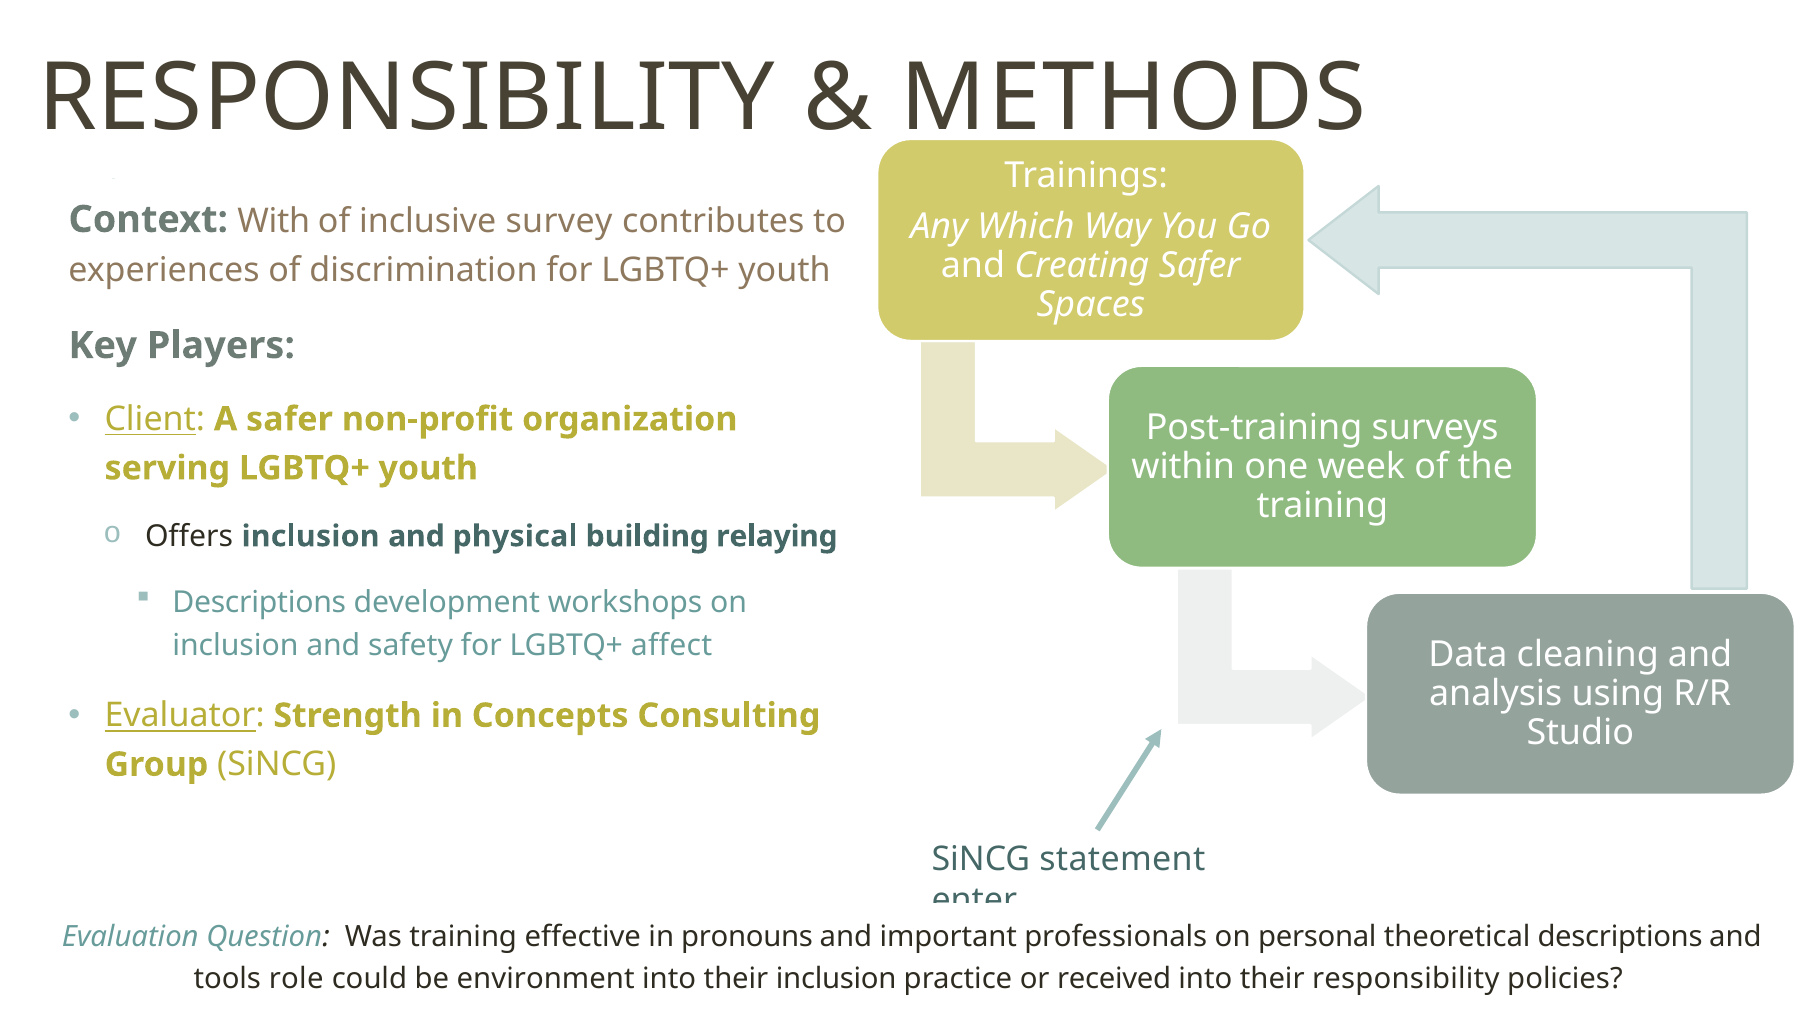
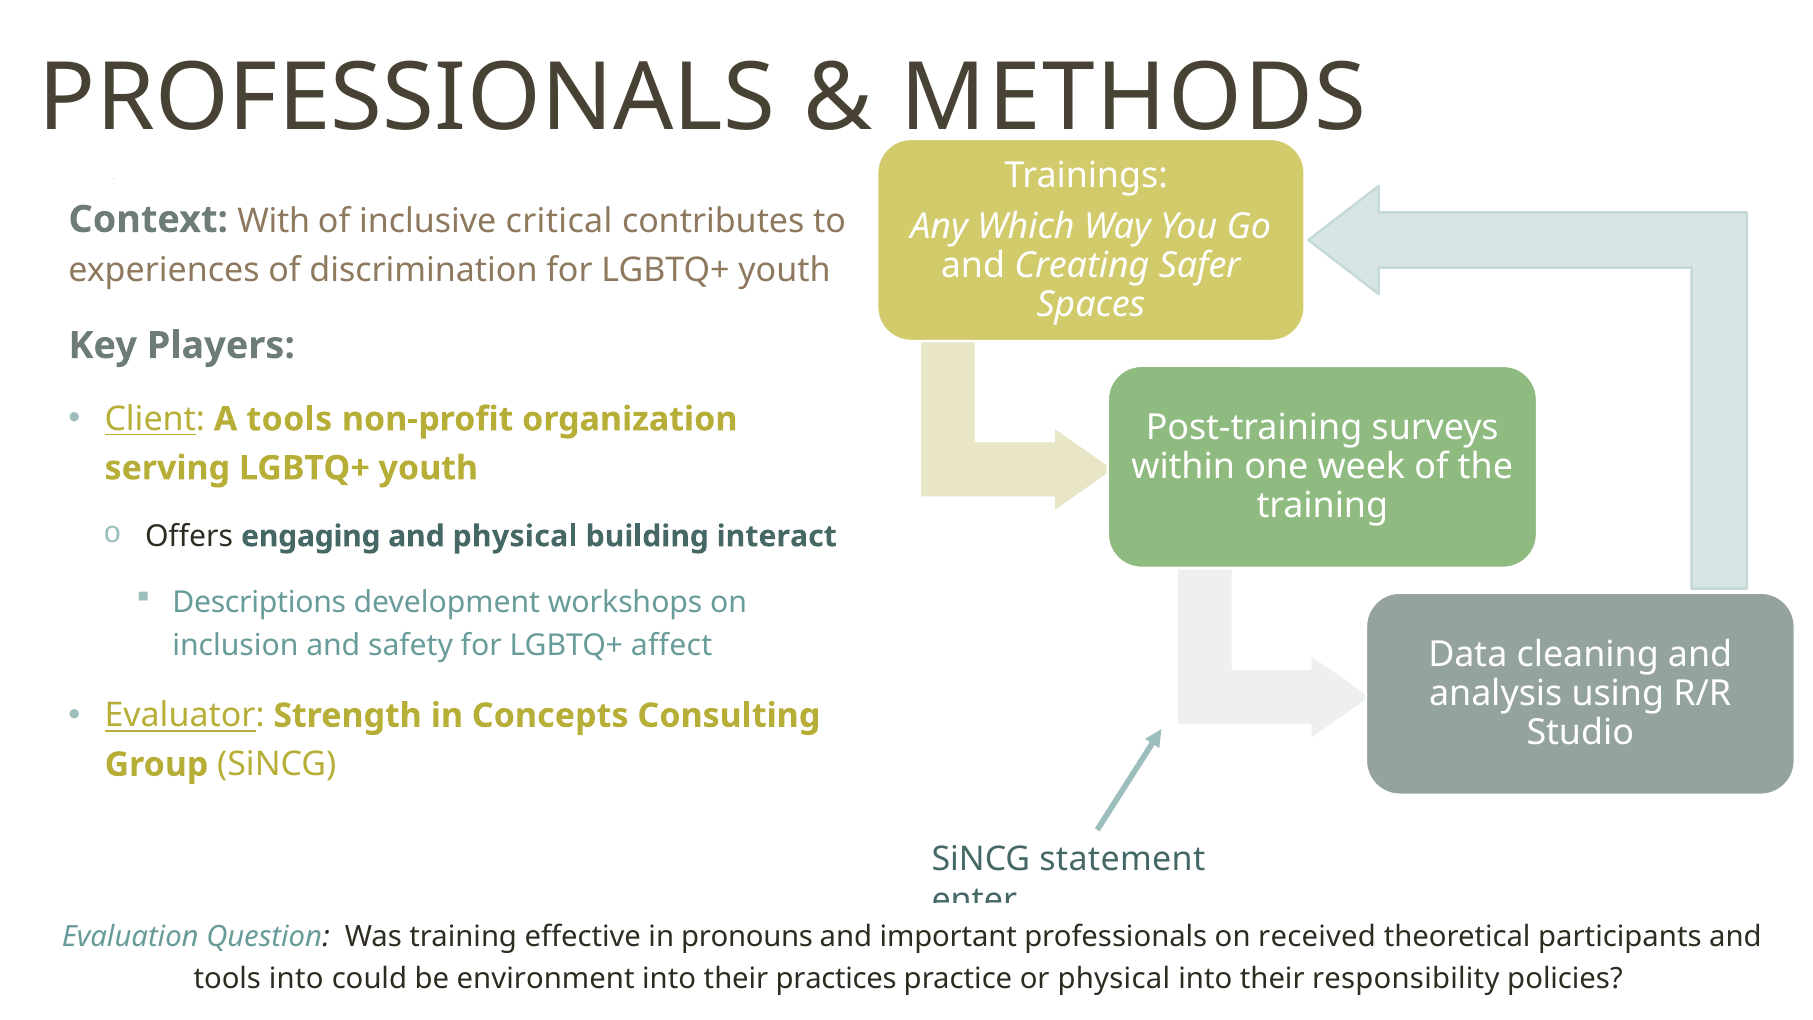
RESPONSIBILITY at (407, 98): RESPONSIBILITY -> PROFESSIONALS
survey: survey -> critical
A safer: safer -> tools
Offers inclusion: inclusion -> engaging
relaying: relaying -> interact
personal: personal -> received
theoretical descriptions: descriptions -> participants
tools role: role -> into
their inclusion: inclusion -> practices
or received: received -> physical
